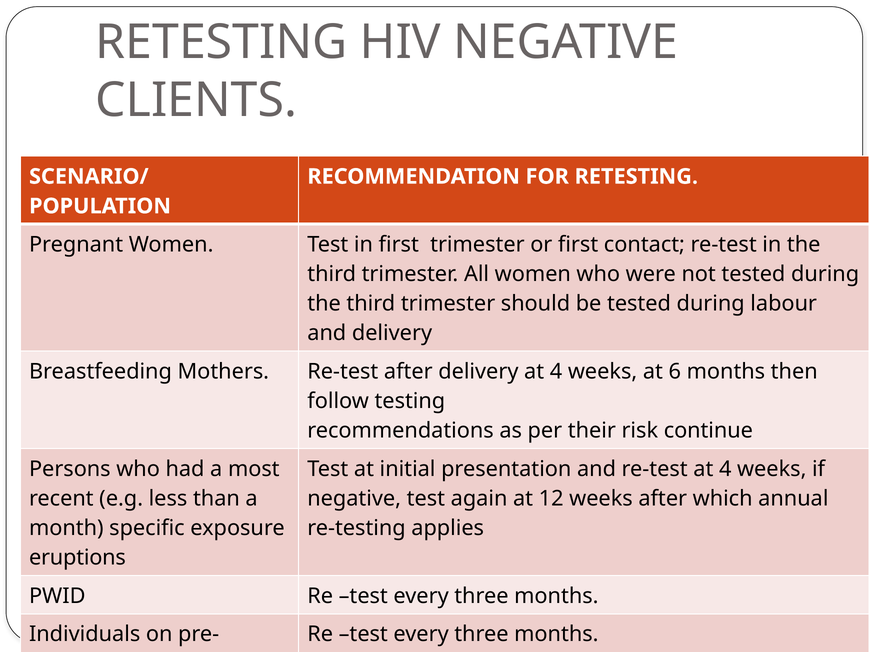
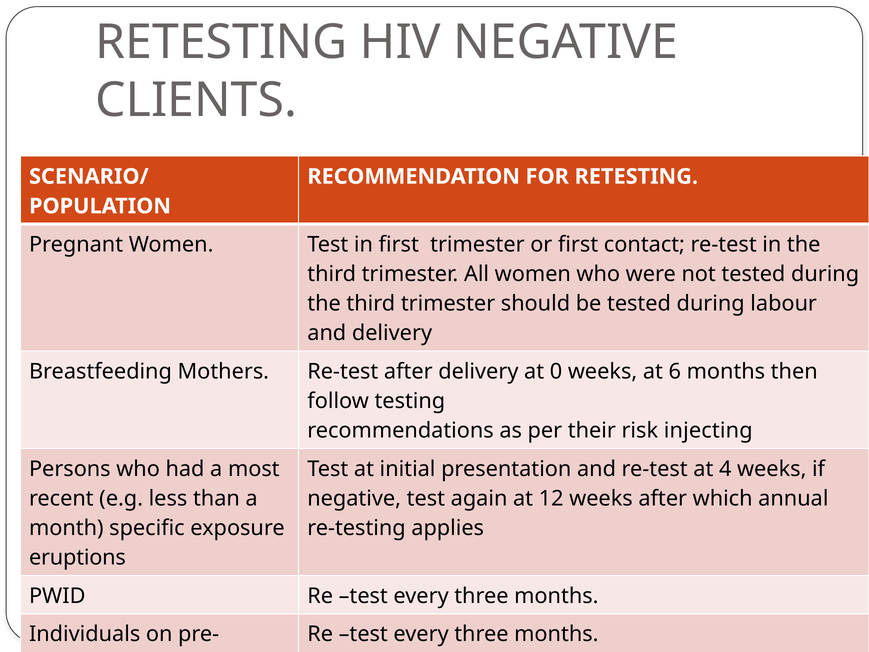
delivery at 4: 4 -> 0
continue: continue -> injecting
